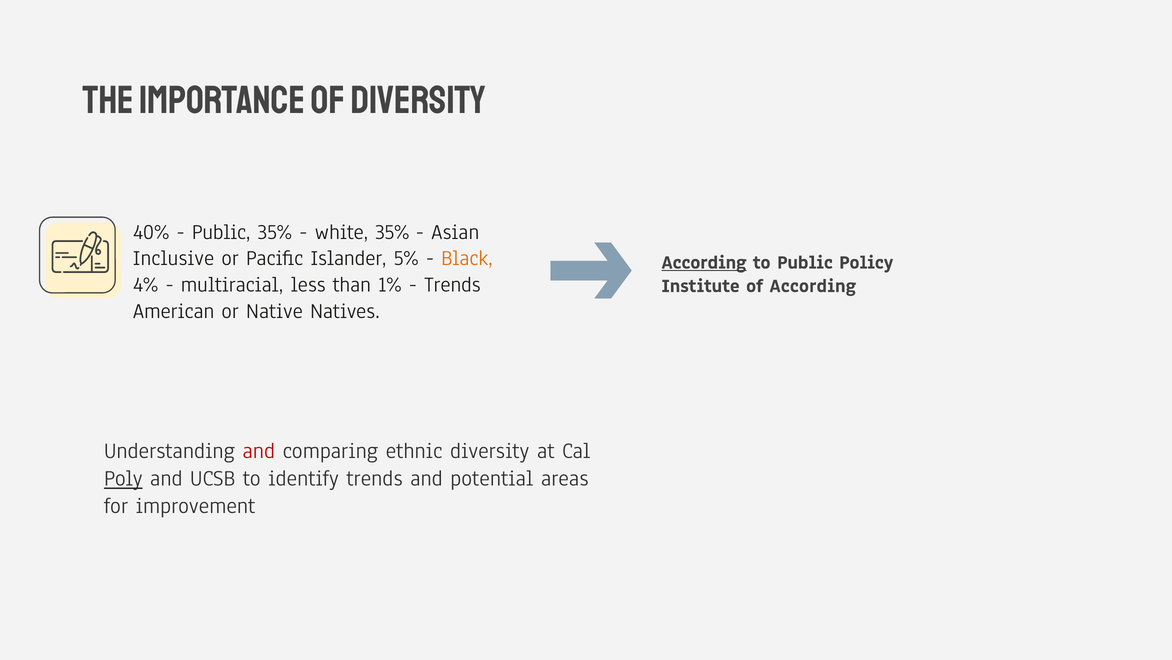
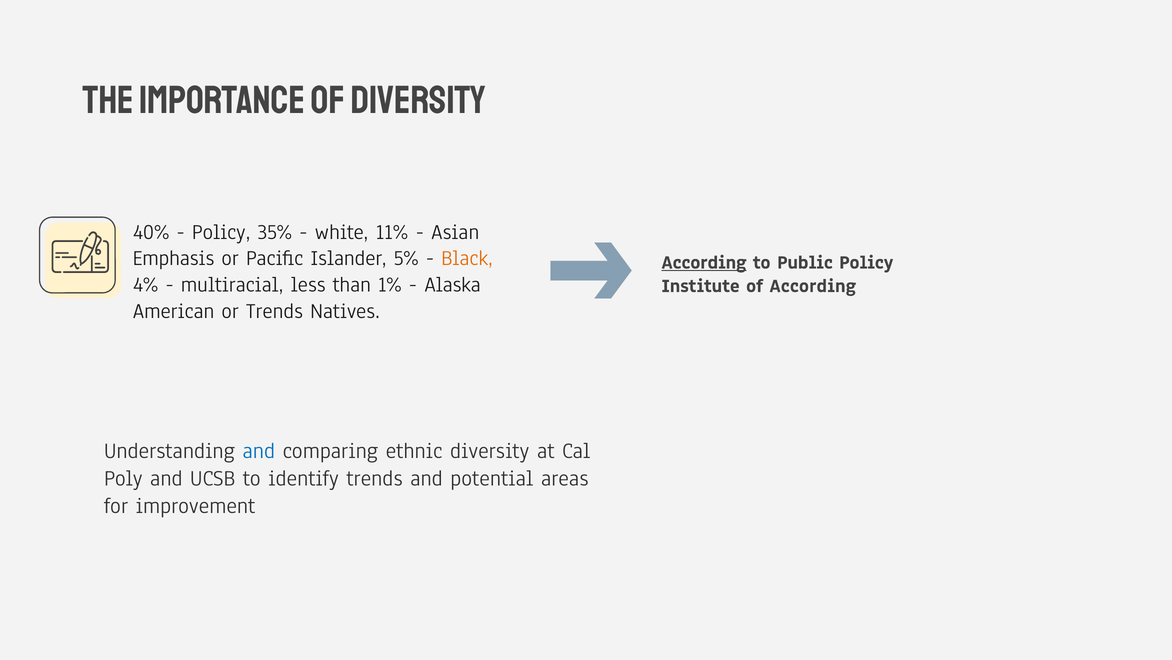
Public at (221, 232): Public -> Policy
white 35%: 35% -> 11%
Inclusive: Inclusive -> Emphasis
Trends at (452, 284): Trends -> Alaska
or Native: Native -> Trends
and at (259, 450) colour: red -> blue
Poly underline: present -> none
